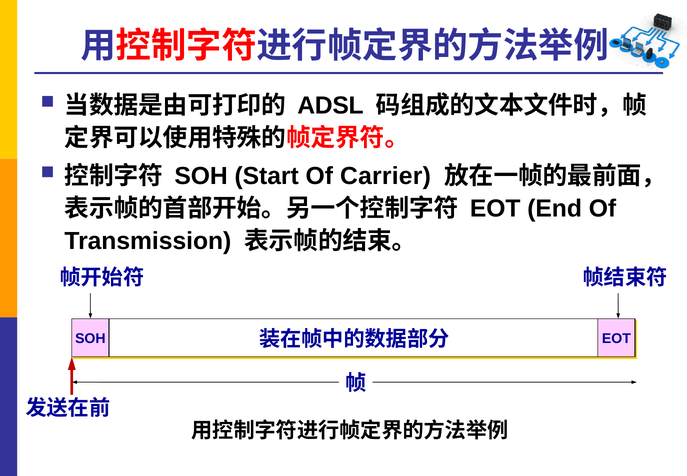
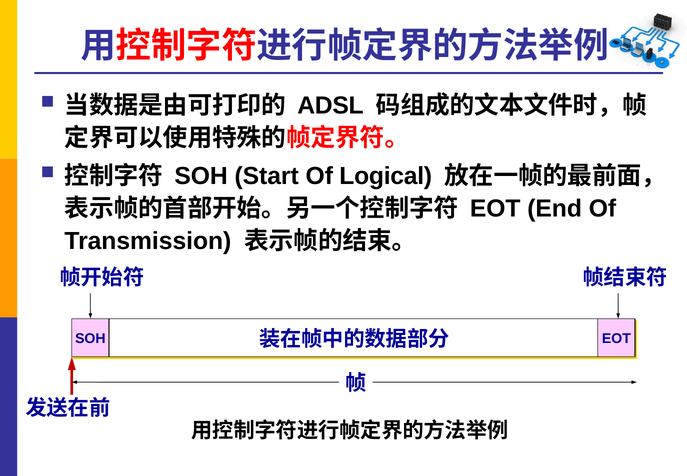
Carrier: Carrier -> Logical
